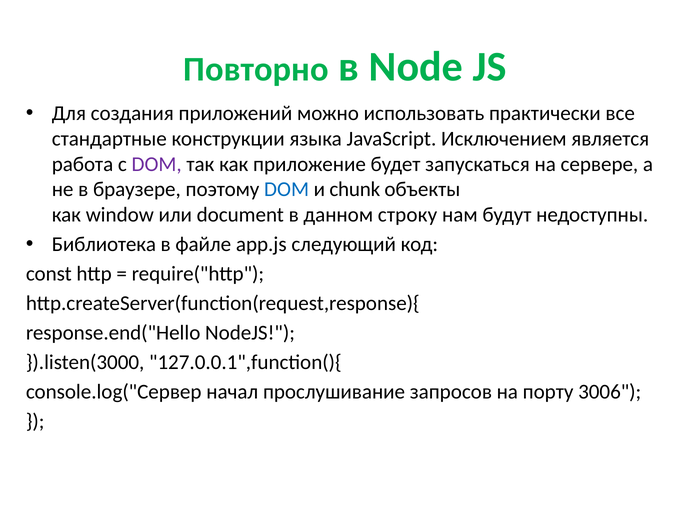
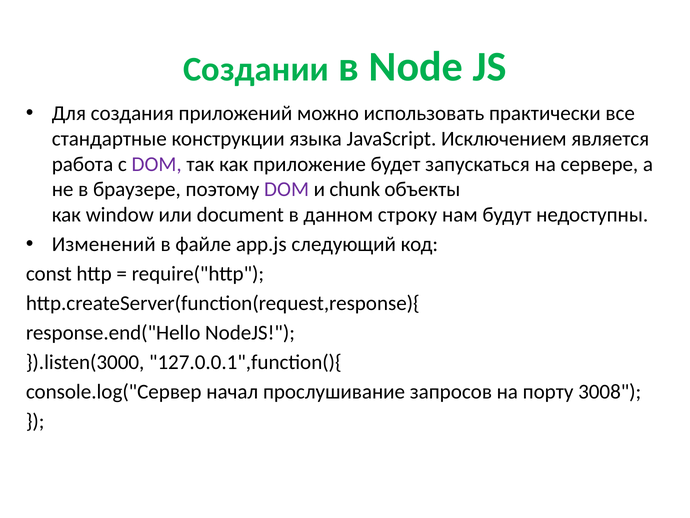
Повторно: Повторно -> Создании
DOM at (287, 189) colour: blue -> purple
Библиотека: Библиотека -> Изменений
3006: 3006 -> 3008
